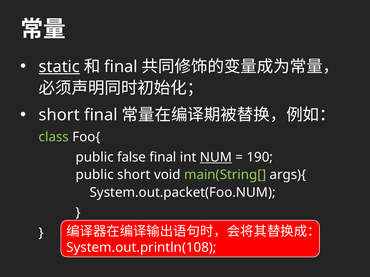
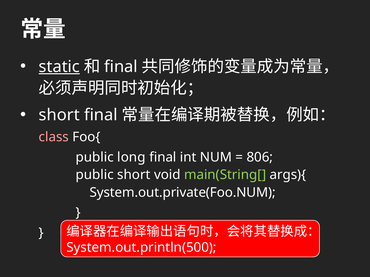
class colour: light green -> pink
false: false -> long
NUM underline: present -> none
190: 190 -> 806
System.out.packet(Foo.NUM: System.out.packet(Foo.NUM -> System.out.private(Foo.NUM
System.out.println(108: System.out.println(108 -> System.out.println(500
